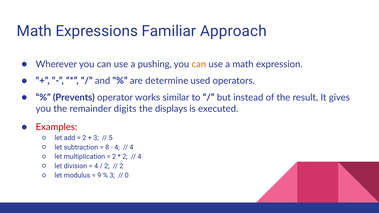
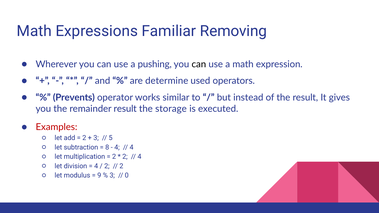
Approach: Approach -> Removing
can at (199, 64) colour: orange -> black
remainder digits: digits -> result
displays: displays -> storage
